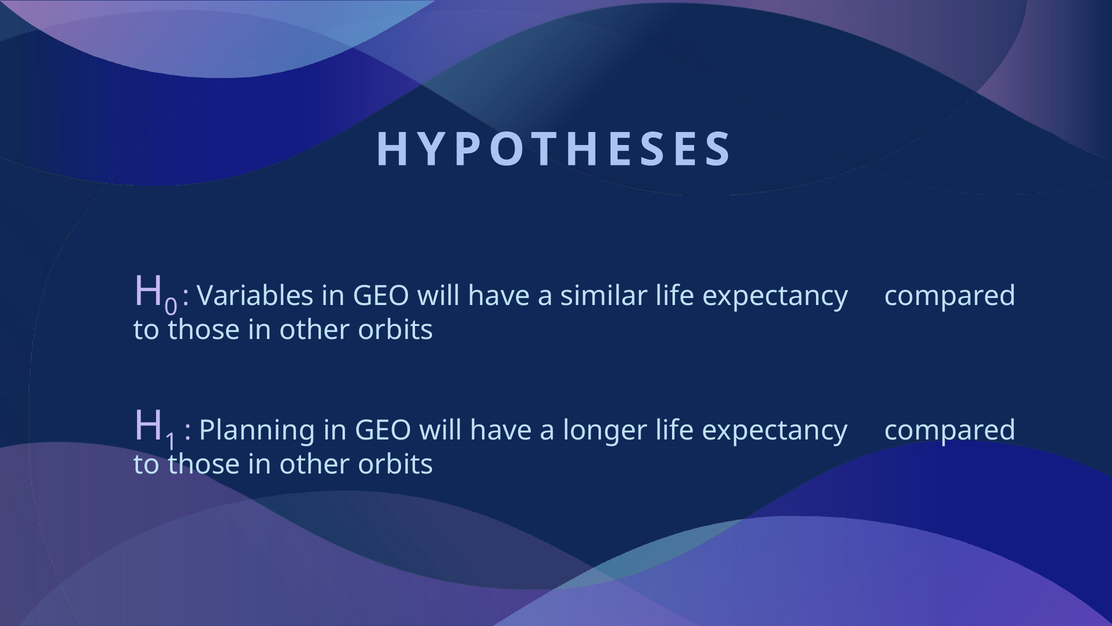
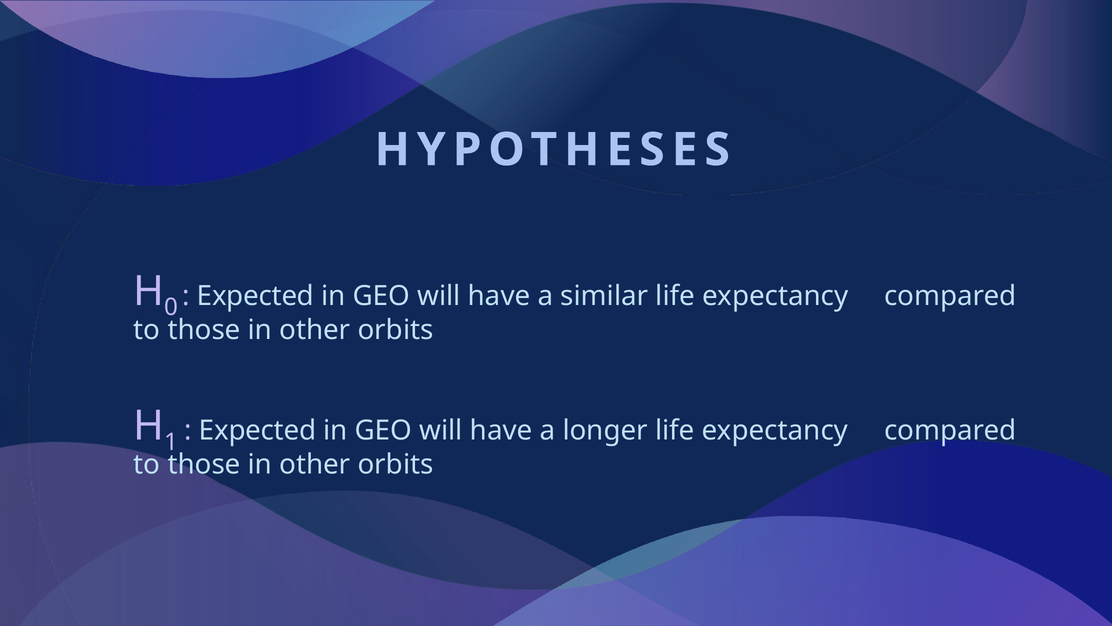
Variables at (255, 296): Variables -> Expected
Planning at (257, 430): Planning -> Expected
